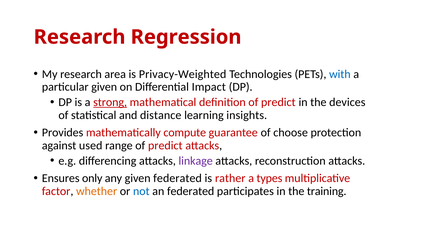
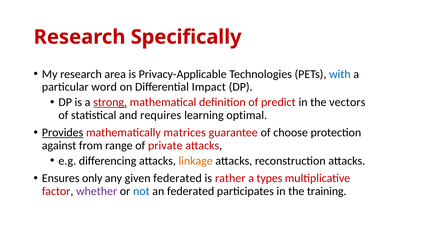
Regression: Regression -> Specifically
Privacy-Weighted: Privacy-Weighted -> Privacy-Applicable
particular given: given -> word
devices: devices -> vectors
distance: distance -> requires
insights: insights -> optimal
Provides underline: none -> present
compute: compute -> matrices
used: used -> from
range of predict: predict -> private
linkage colour: purple -> orange
whether colour: orange -> purple
